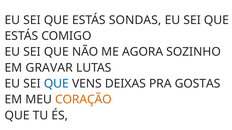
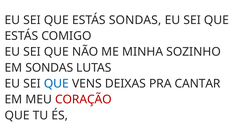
AGORA: AGORA -> MINHA
EM GRAVAR: GRAVAR -> SONDAS
GOSTAS: GOSTAS -> CANTAR
CORAÇÃO colour: orange -> red
